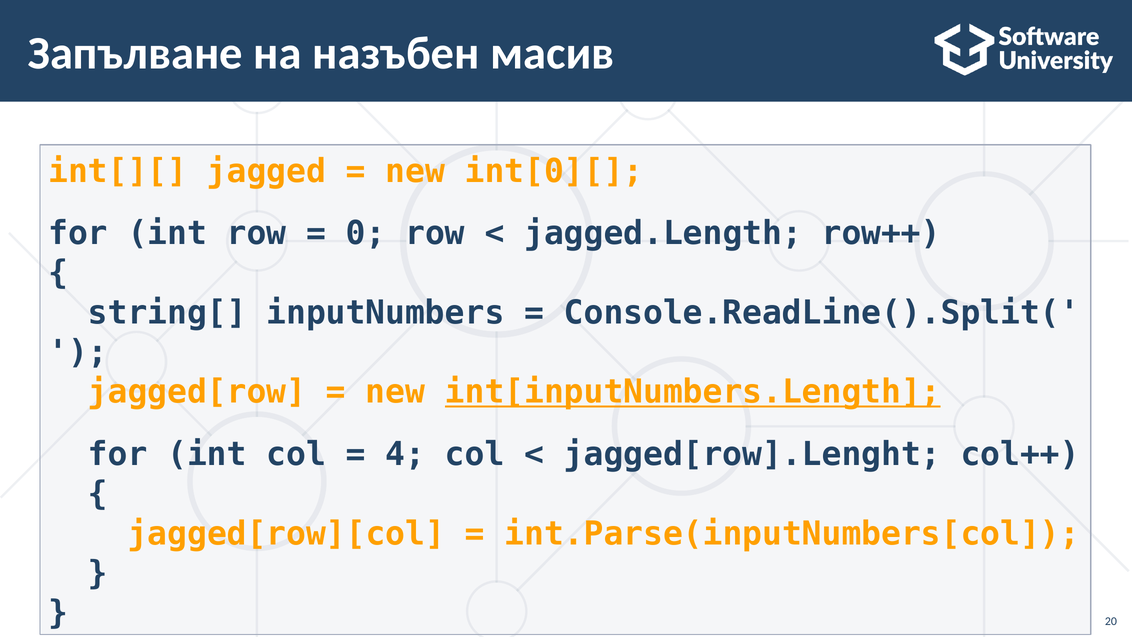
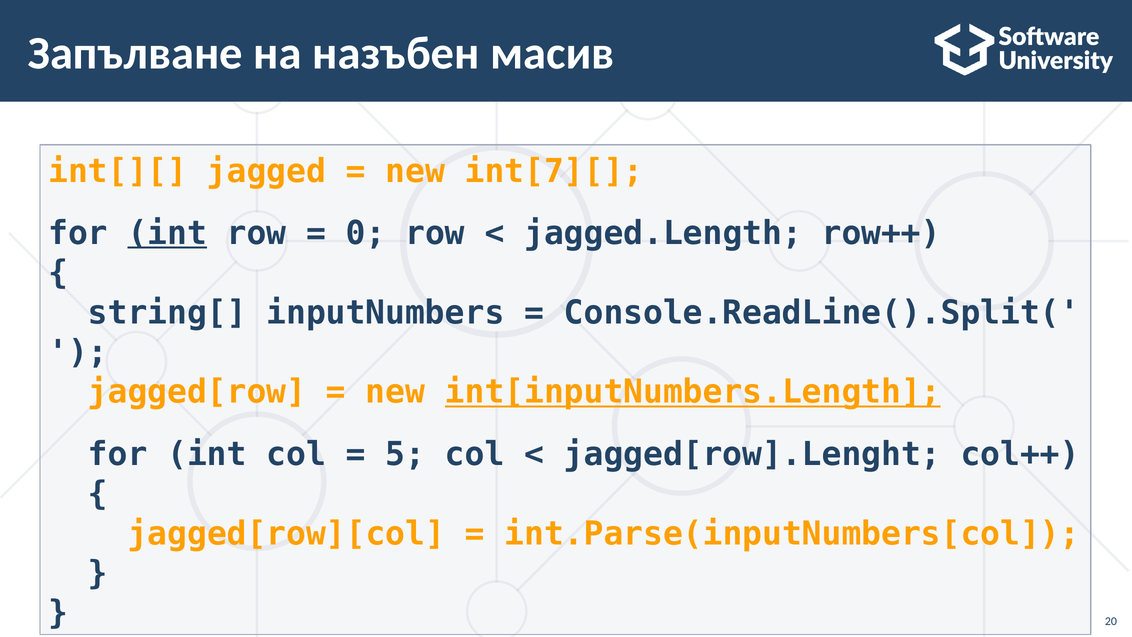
int[0][: int[0][ -> int[7][
int at (167, 233) underline: none -> present
4: 4 -> 5
